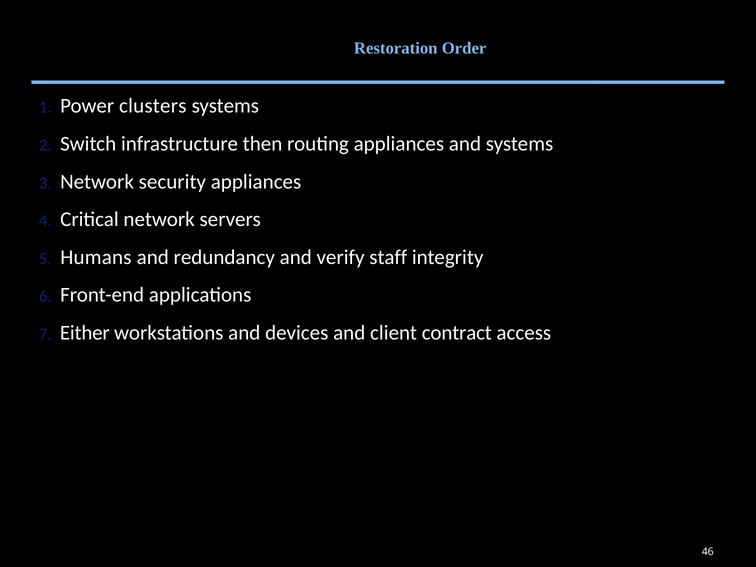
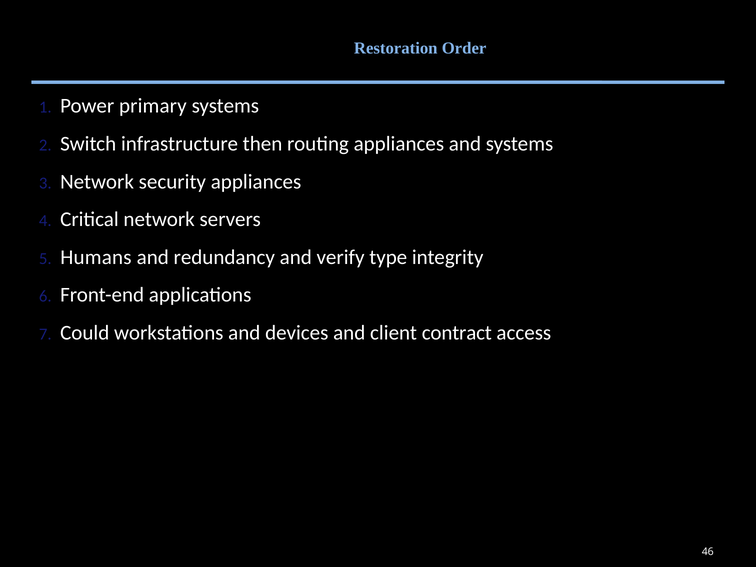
clusters: clusters -> primary
staff: staff -> type
Either: Either -> Could
